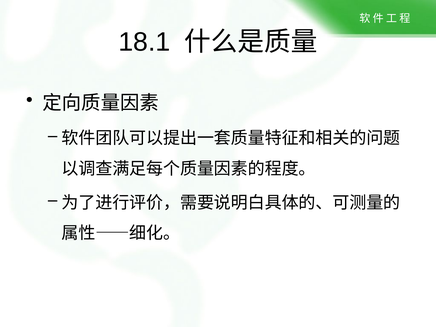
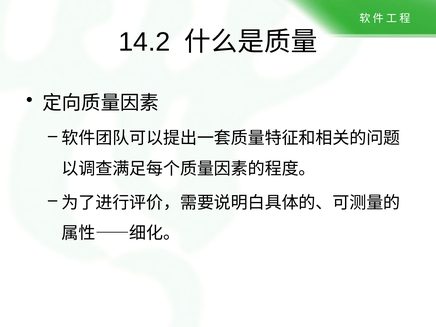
18.1: 18.1 -> 14.2
